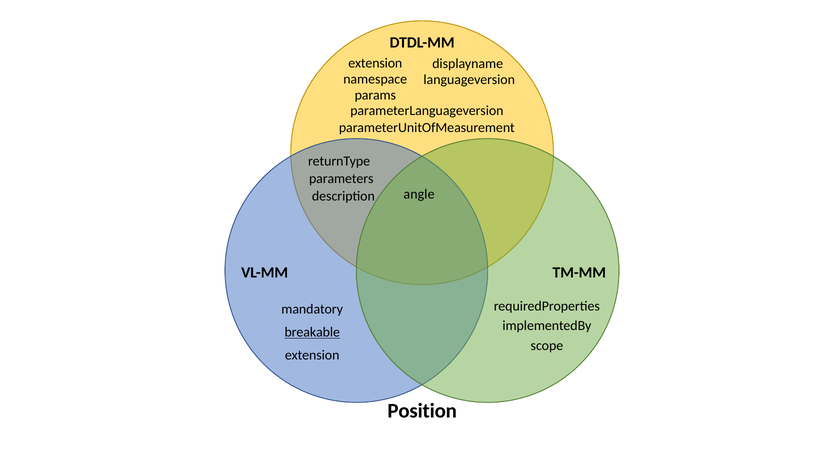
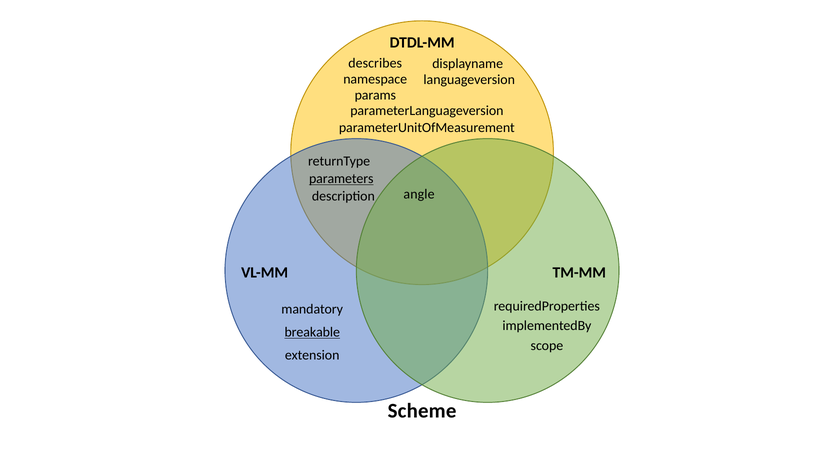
extension at (375, 63): extension -> describes
parameters underline: none -> present
Position: Position -> Scheme
